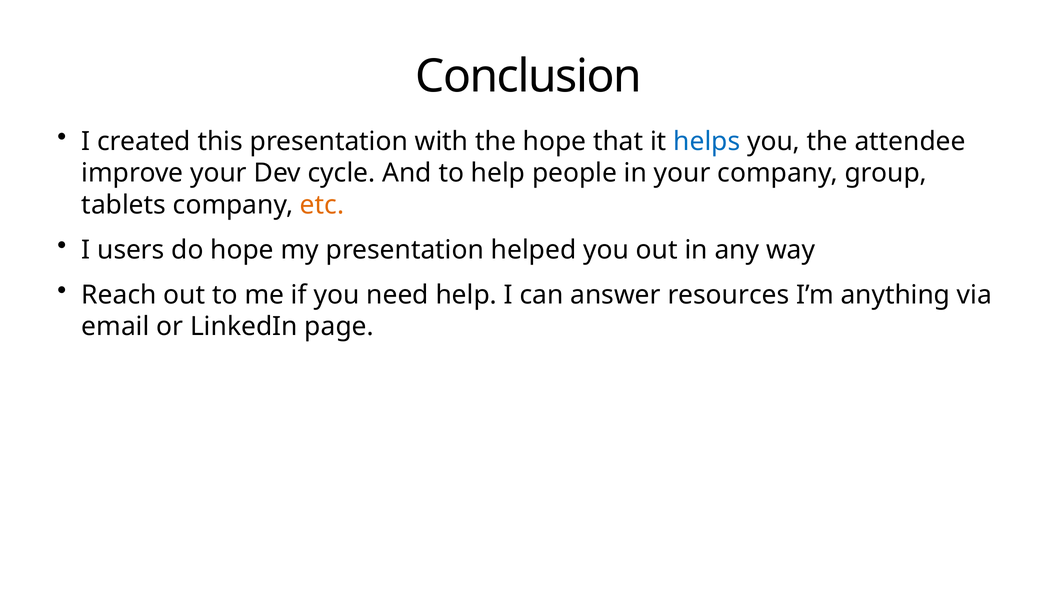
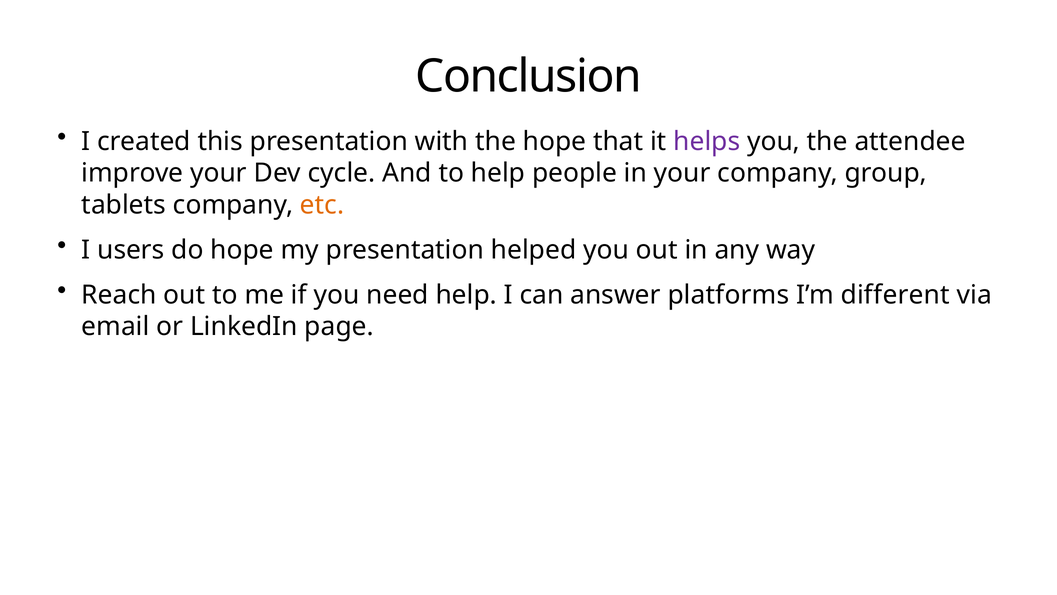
helps colour: blue -> purple
resources: resources -> platforms
anything: anything -> different
